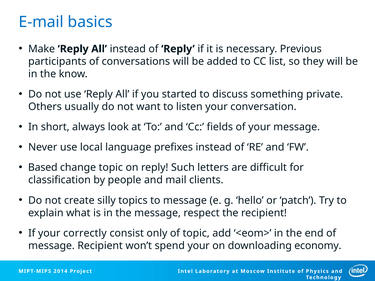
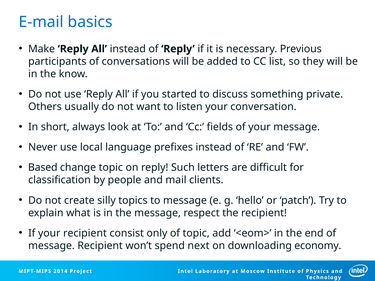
your correctly: correctly -> recipient
spend your: your -> next
